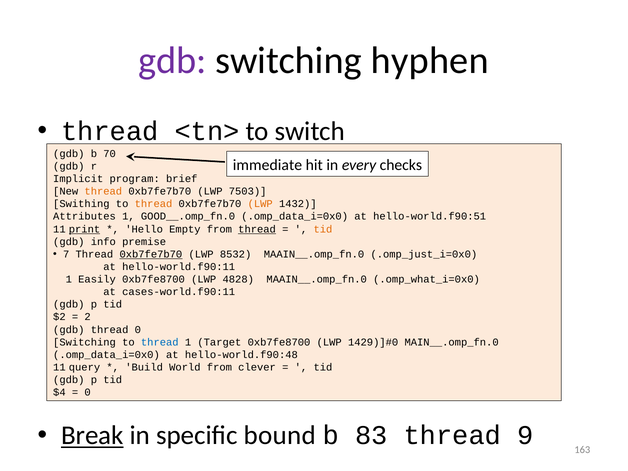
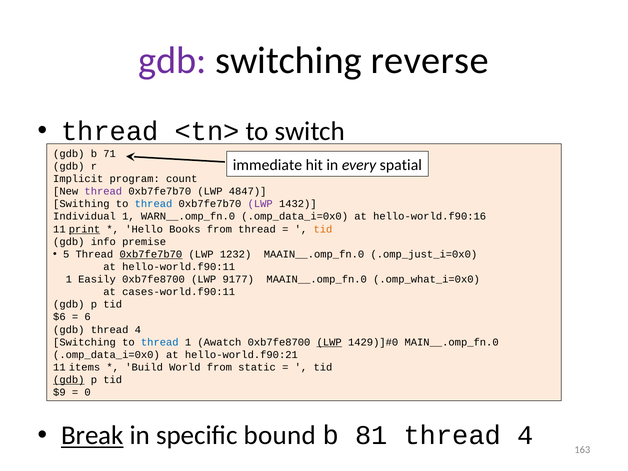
hyphen: hyphen -> reverse
70: 70 -> 71
checks: checks -> spatial
brief: brief -> count
thread at (103, 191) colour: orange -> purple
7503: 7503 -> 4847
thread at (154, 204) colour: orange -> blue
LWP at (260, 204) colour: orange -> purple
Attributes: Attributes -> Individual
GOOD__.omp_fn.0: GOOD__.omp_fn.0 -> WARN__.omp_fn.0
hello-world.f90:51: hello-world.f90:51 -> hello-world.f90:16
Empty: Empty -> Books
thread at (257, 229) underline: present -> none
7: 7 -> 5
8532: 8532 -> 1232
4828: 4828 -> 9177
$2: $2 -> $6
2: 2 -> 6
gdb thread 0: 0 -> 4
Target: Target -> Awatch
LWP at (329, 342) underline: none -> present
hello-world.f90:48: hello-world.f90:48 -> hello-world.f90:21
query: query -> items
clever: clever -> static
gdb at (69, 380) underline: none -> present
$4: $4 -> $9
83: 83 -> 81
9 at (525, 436): 9 -> 4
